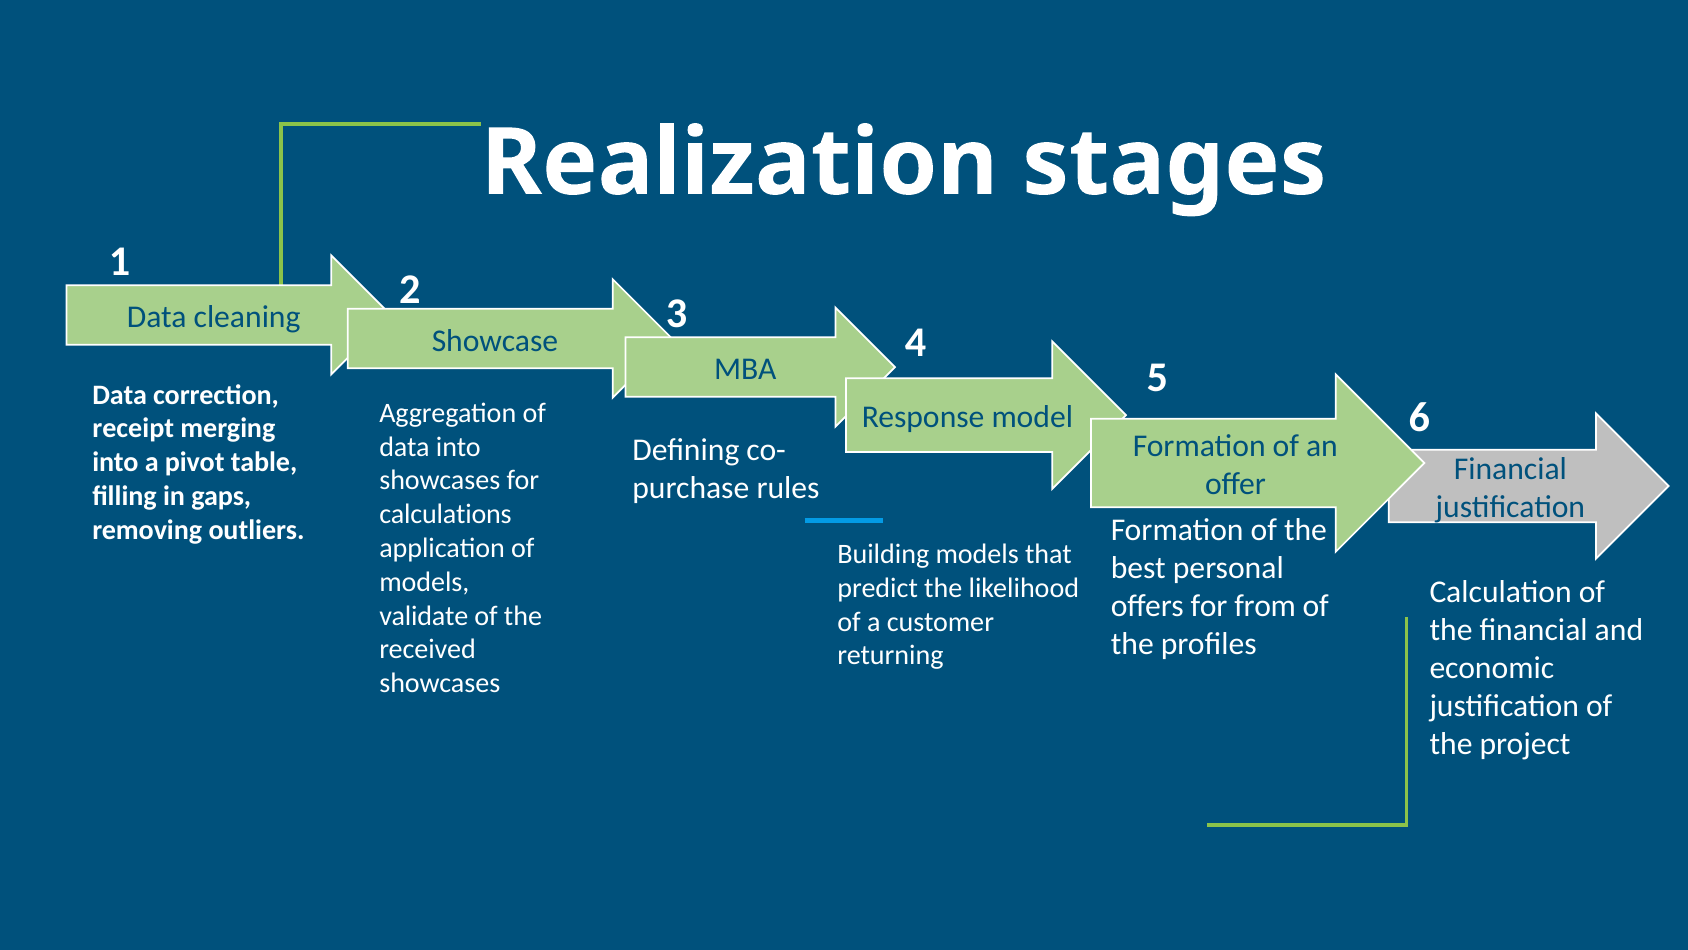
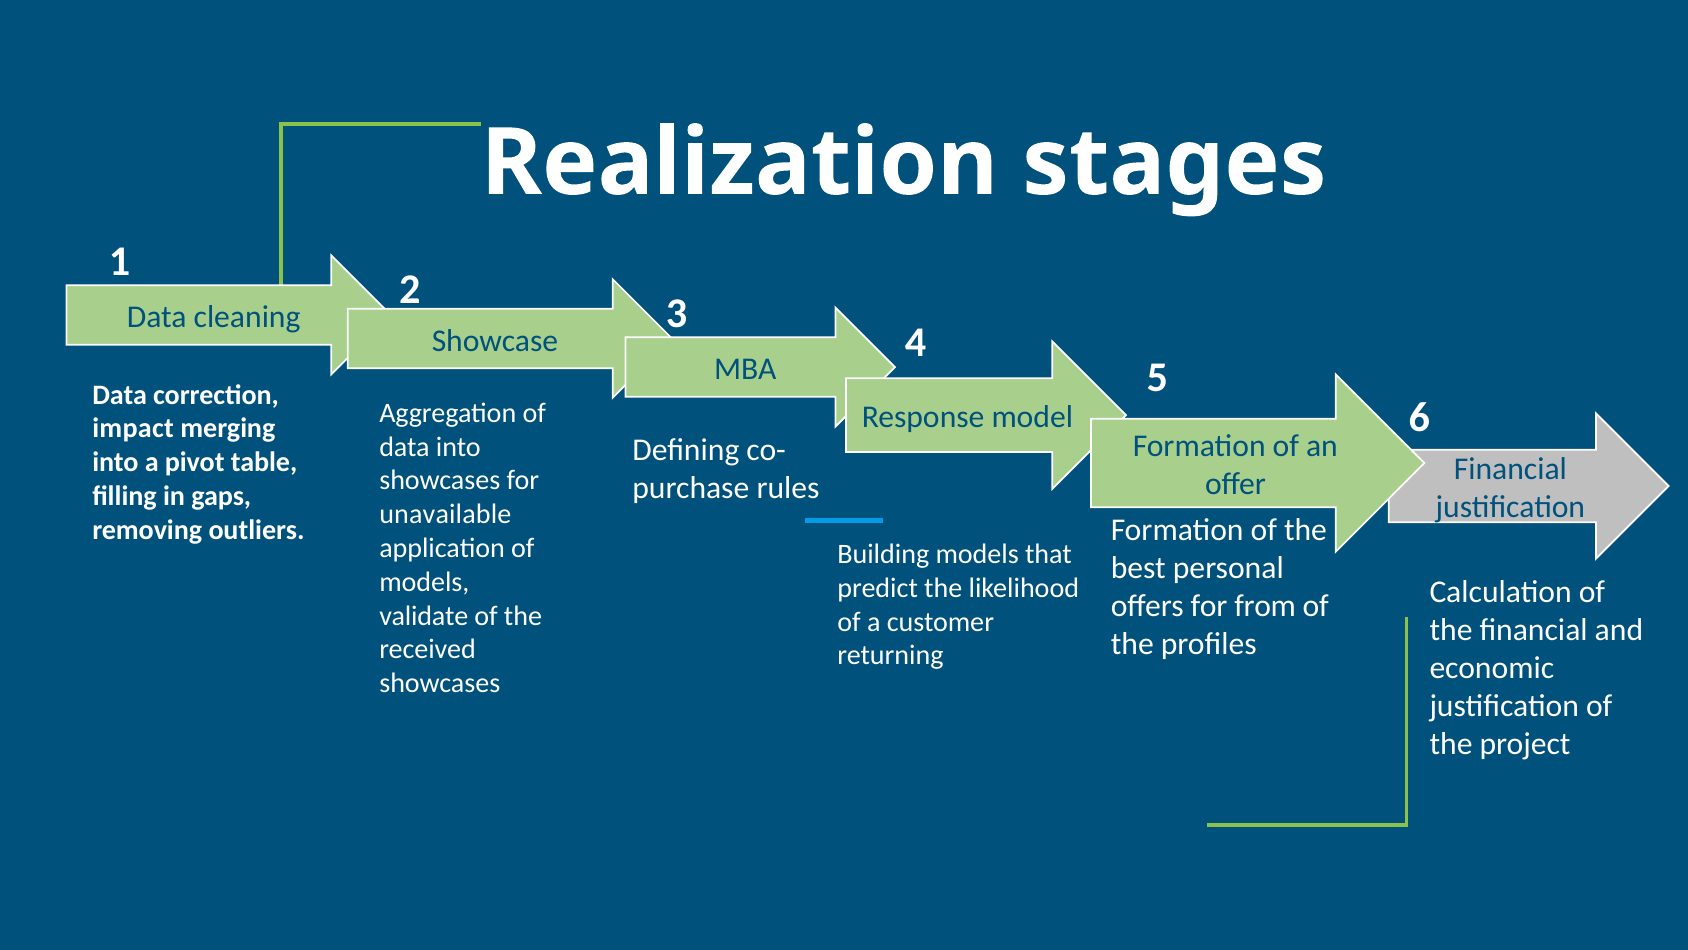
receipt: receipt -> impact
calculations: calculations -> unavailable
